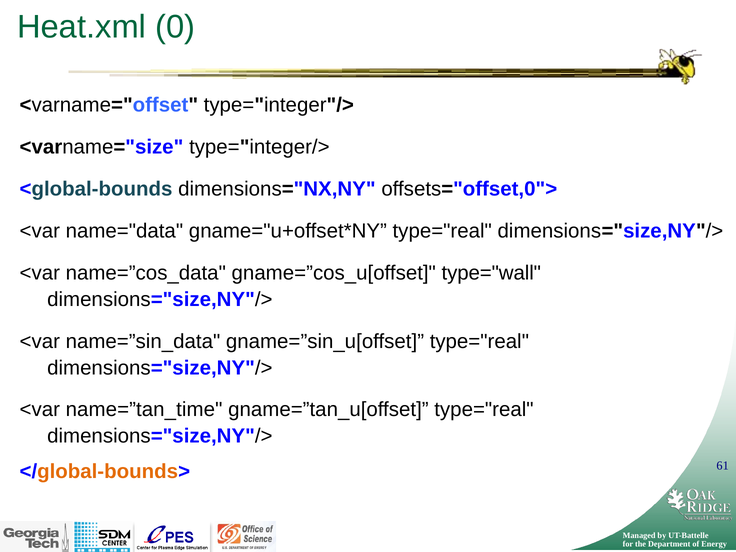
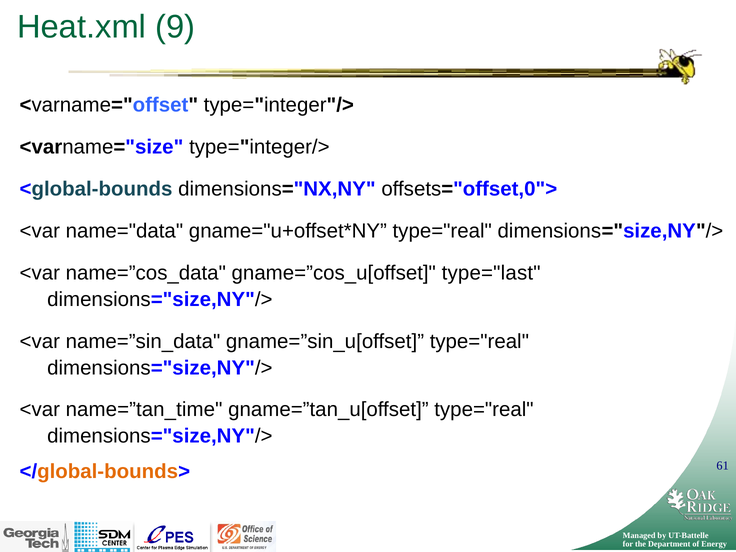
0: 0 -> 9
type="wall: type="wall -> type="last
